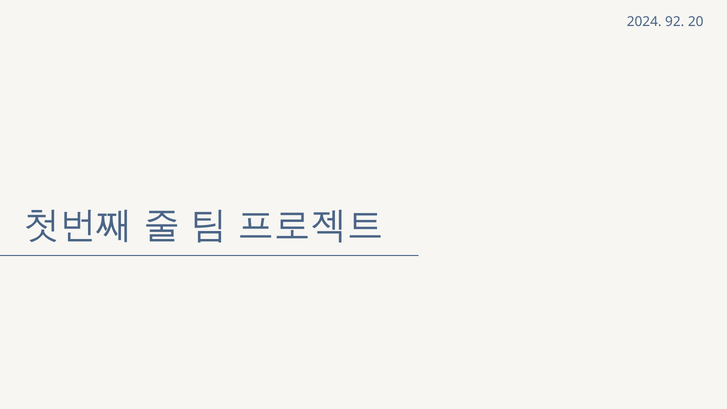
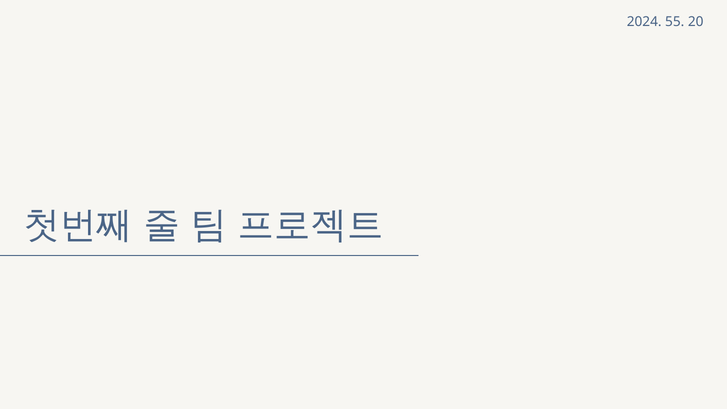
92: 92 -> 55
